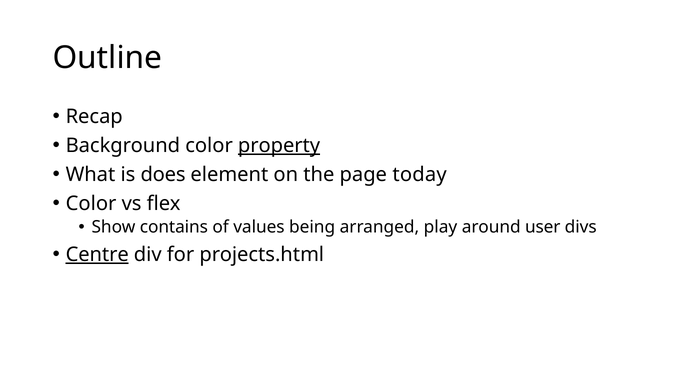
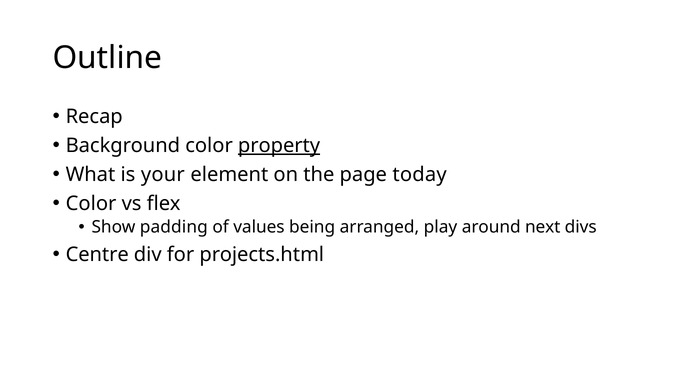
does: does -> your
contains: contains -> padding
user: user -> next
Centre underline: present -> none
